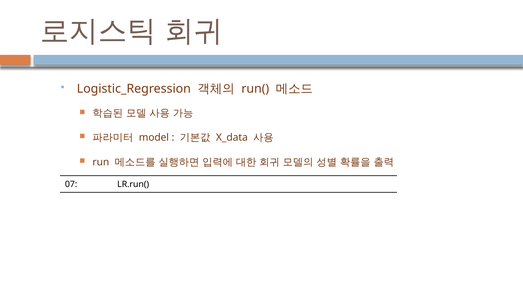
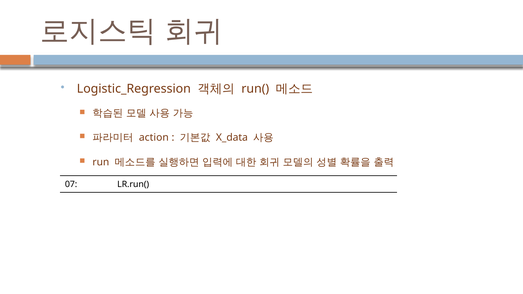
model: model -> action
